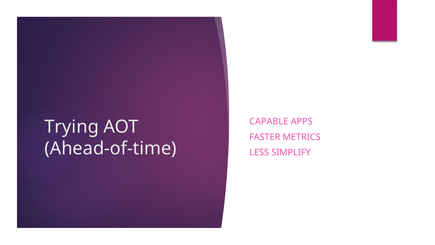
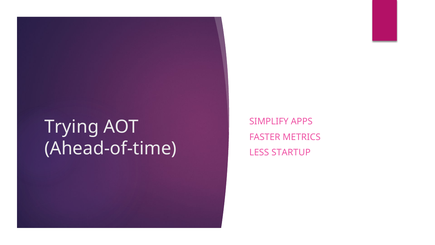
CAPABLE: CAPABLE -> SIMPLIFY
SIMPLIFY: SIMPLIFY -> STARTUP
